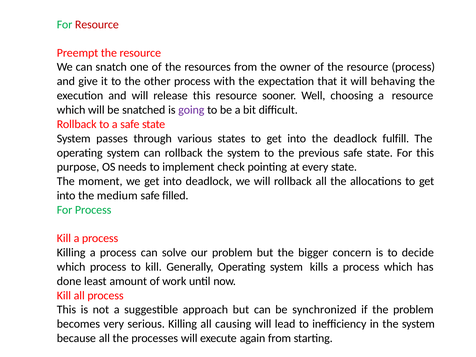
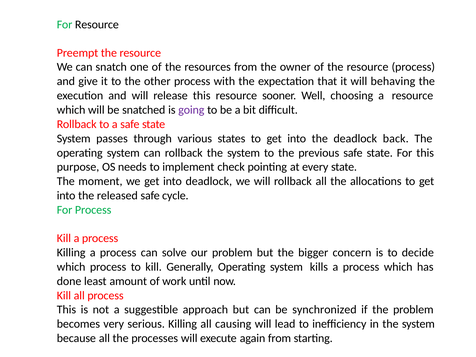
Resource at (97, 24) colour: red -> black
fulfill: fulfill -> back
medium: medium -> released
filled: filled -> cycle
